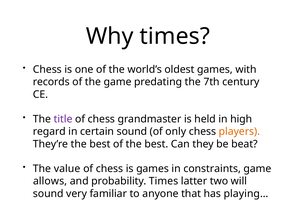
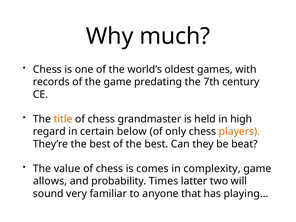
Why times: times -> much
title colour: purple -> orange
certain sound: sound -> below
is games: games -> comes
constraints: constraints -> complexity
